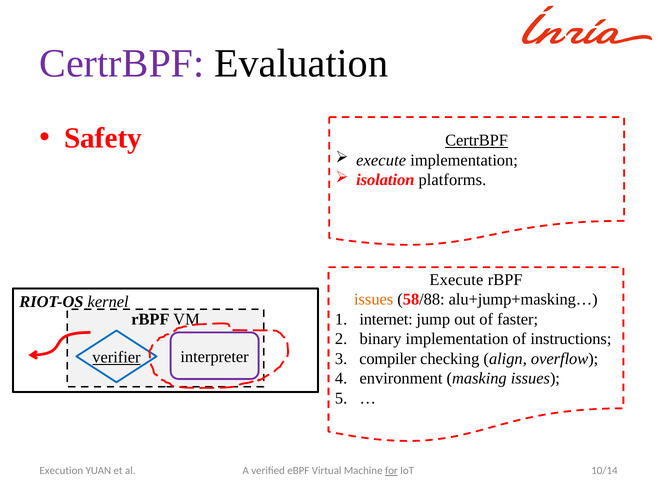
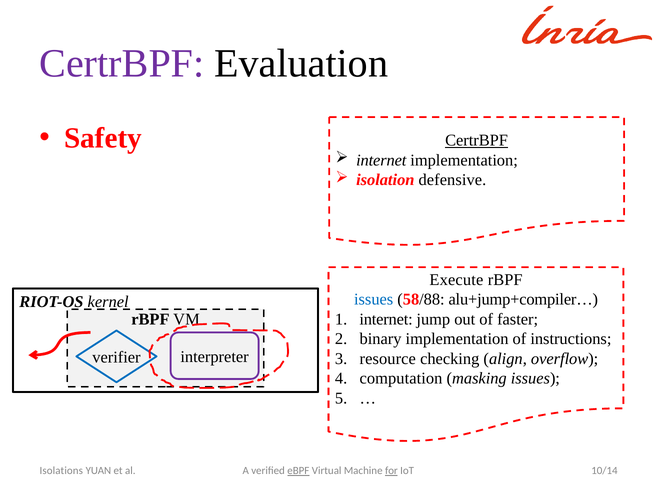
execute at (381, 160): execute -> internet
platforms: platforms -> defensive
issues at (374, 299) colour: orange -> blue
alu+jump+masking…: alu+jump+masking… -> alu+jump+compiler…
verifier underline: present -> none
compiler: compiler -> resource
environment: environment -> computation
Execution: Execution -> Isolations
eBPF underline: none -> present
